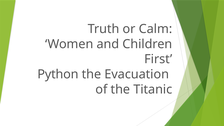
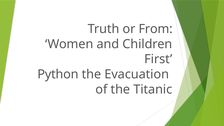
Calm: Calm -> From
